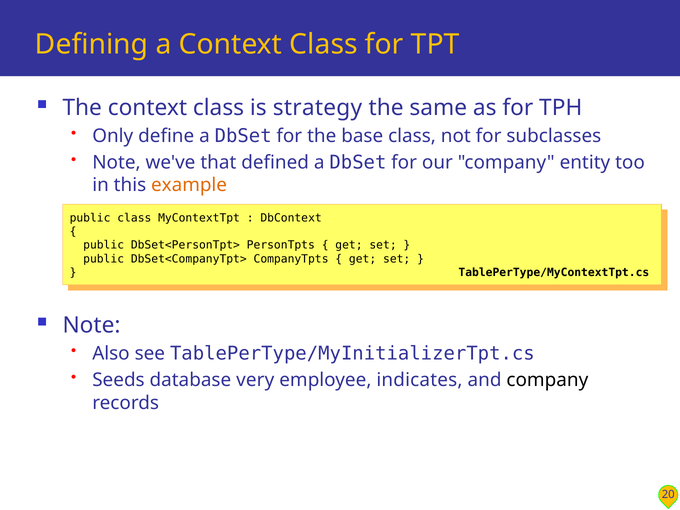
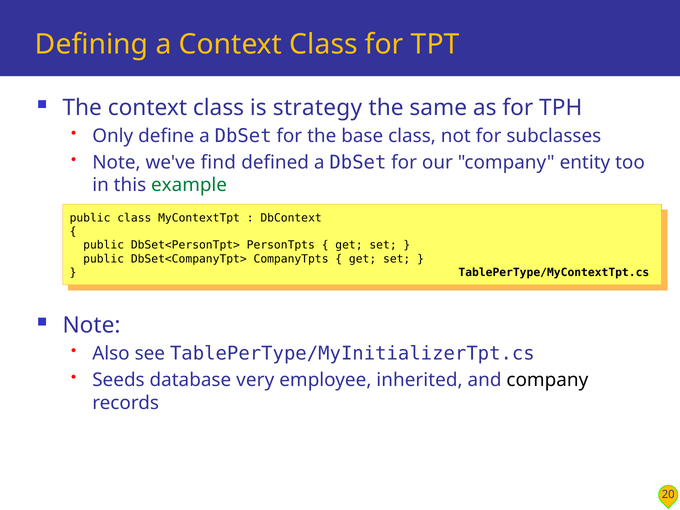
that: that -> find
example colour: orange -> green
indicates: indicates -> inherited
